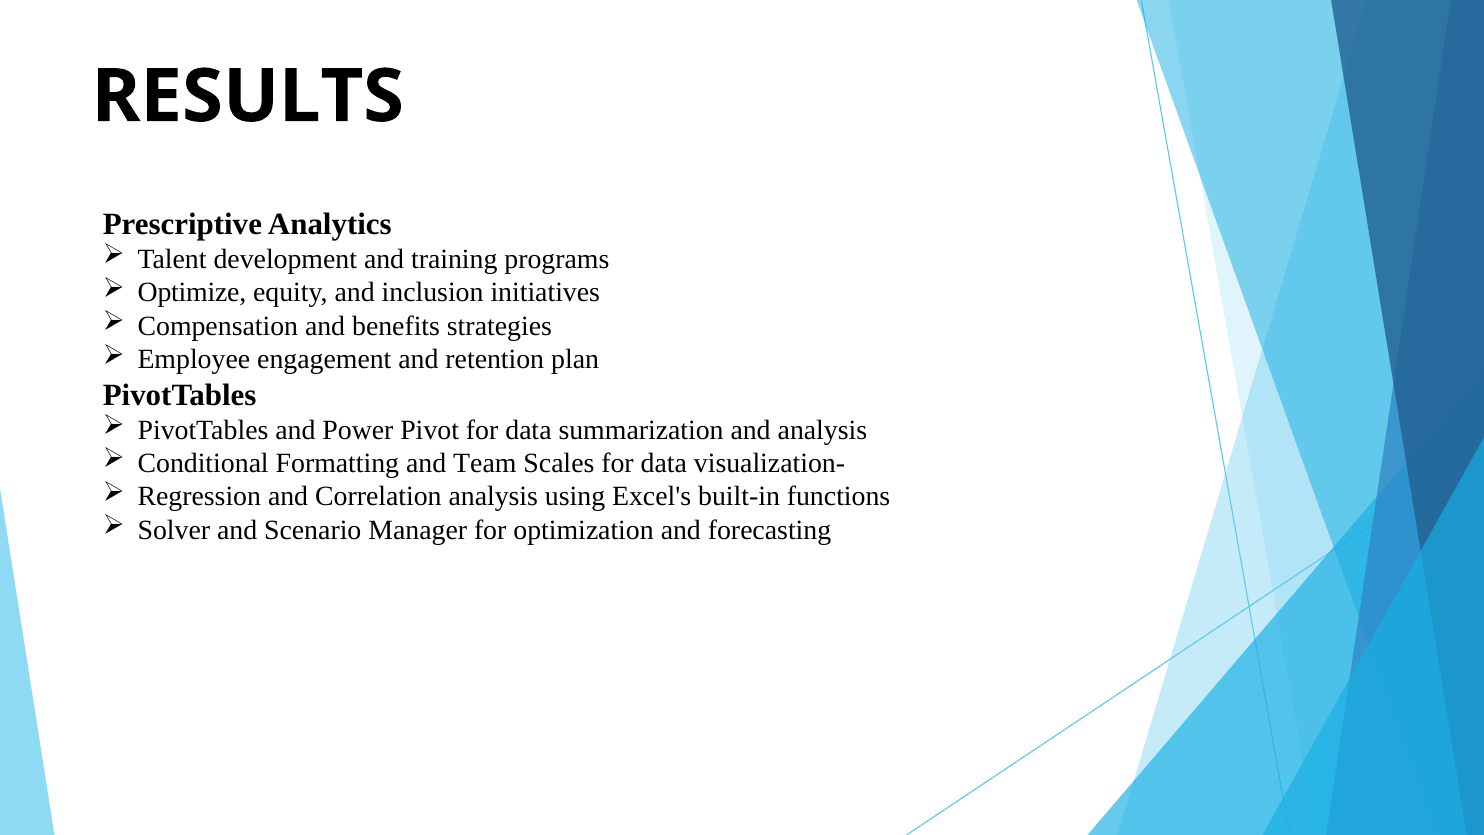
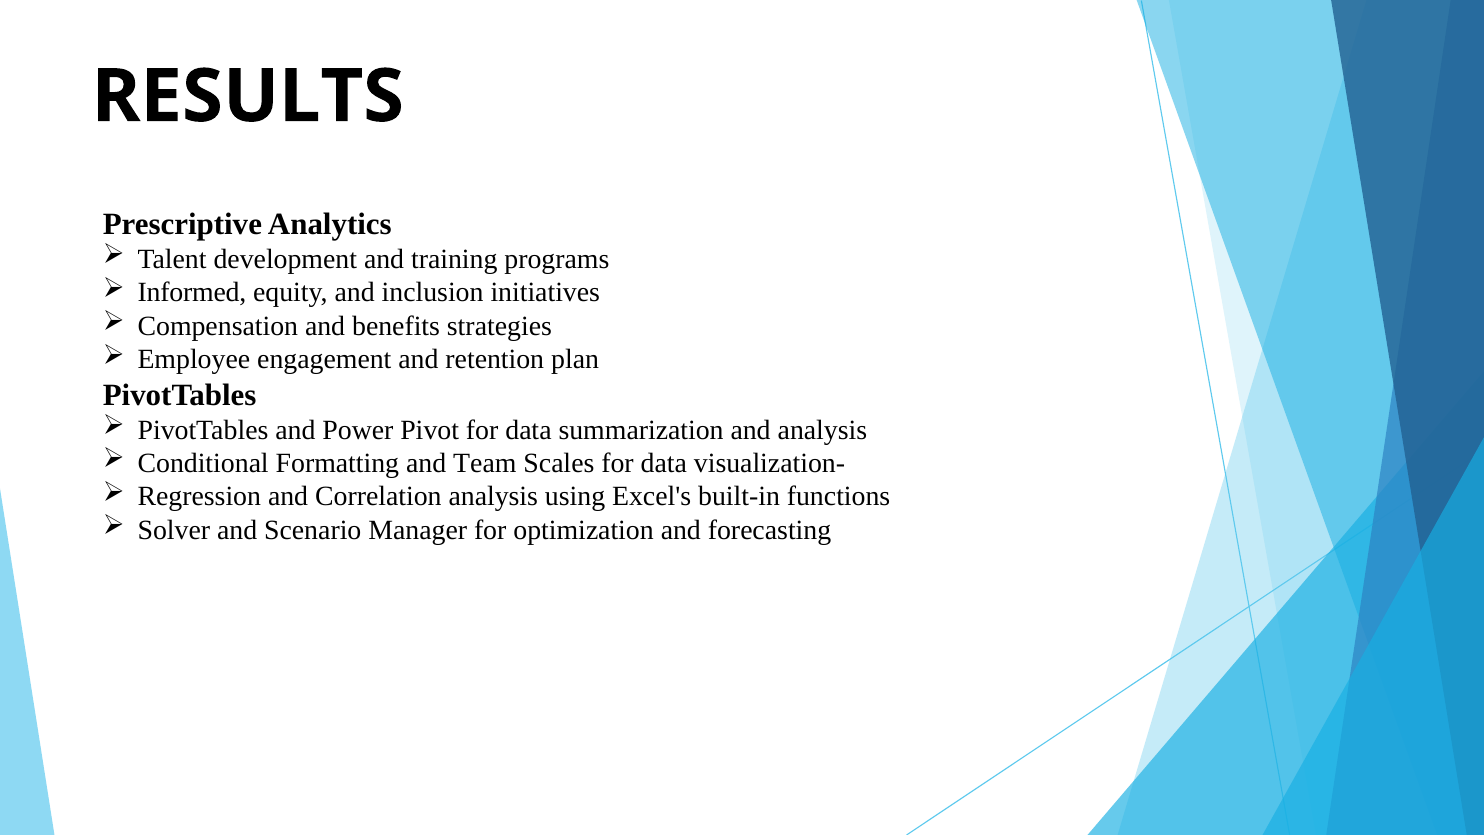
Optimize: Optimize -> Informed
